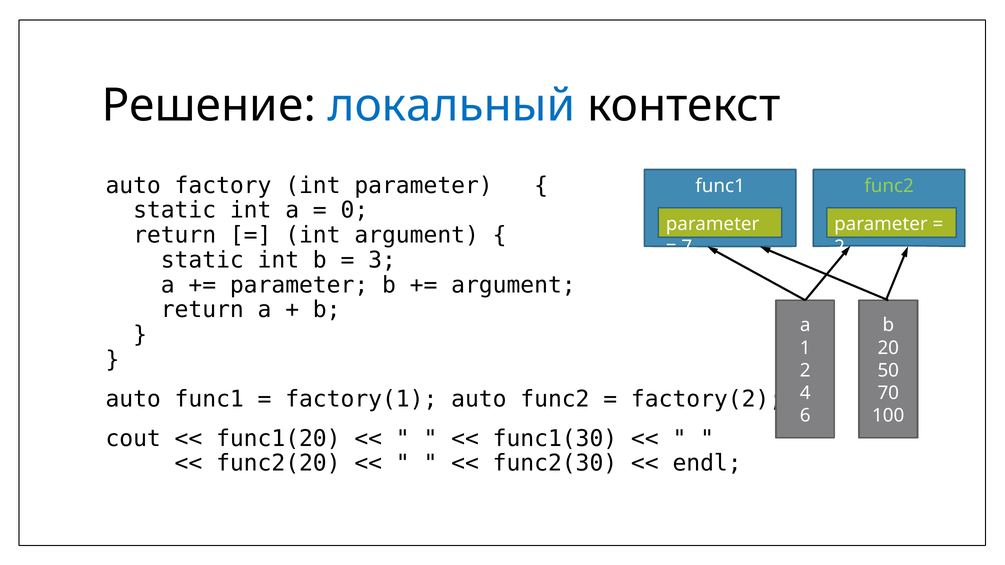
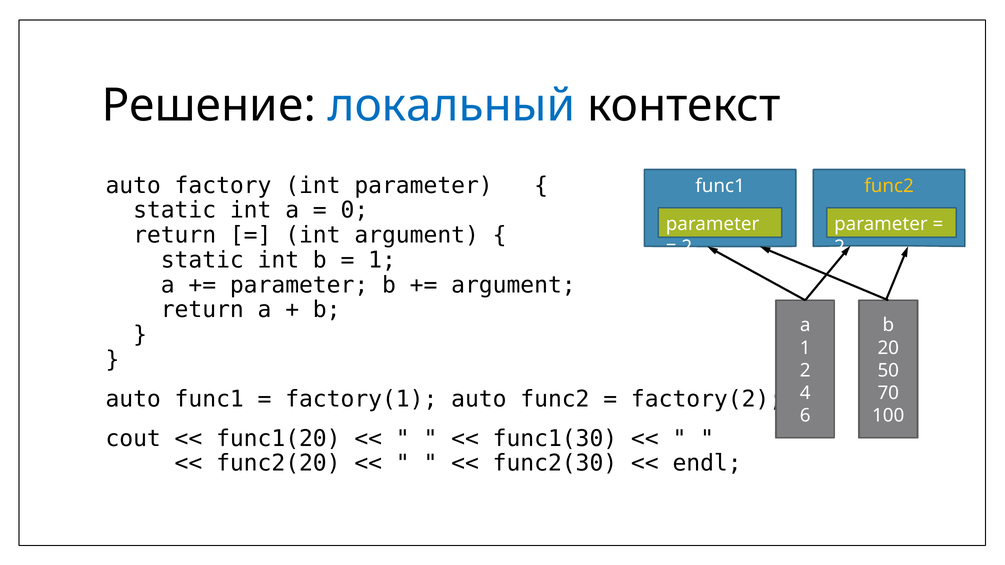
func2 at (889, 186) colour: light green -> yellow
7 at (687, 247): 7 -> 2
3 at (382, 260): 3 -> 1
